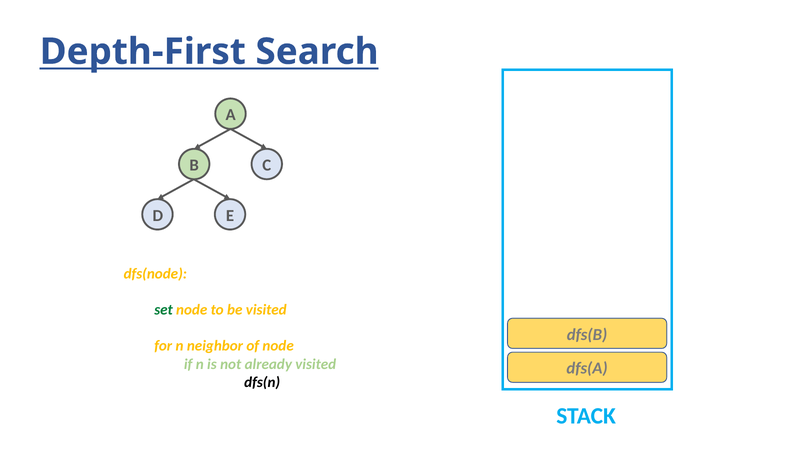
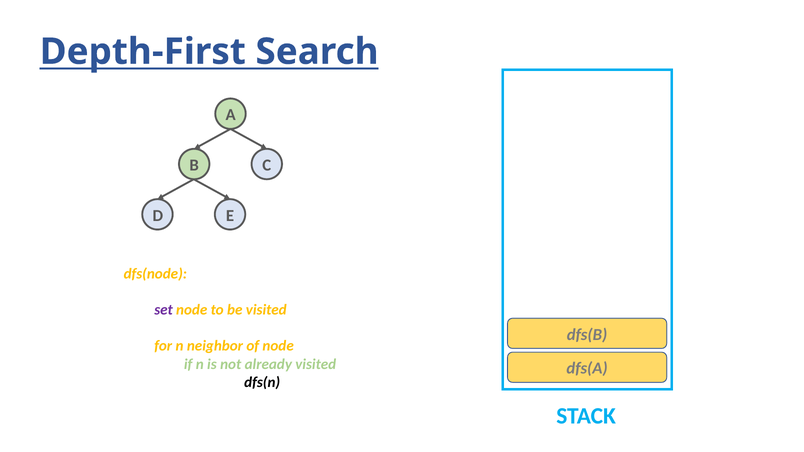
set colour: green -> purple
